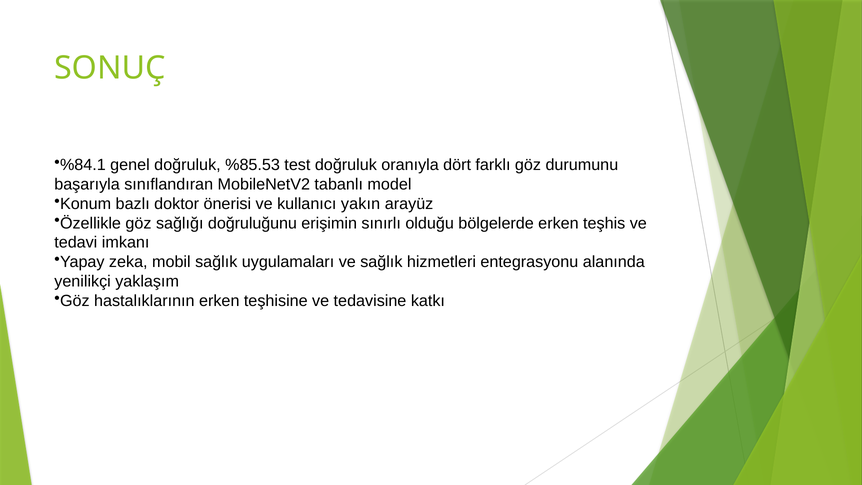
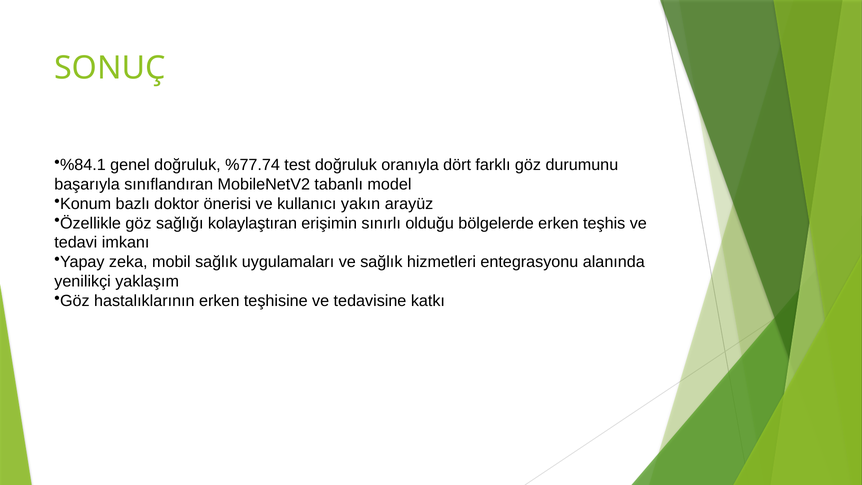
%85.53: %85.53 -> %77.74
doğruluğunu: doğruluğunu -> kolaylaştıran
